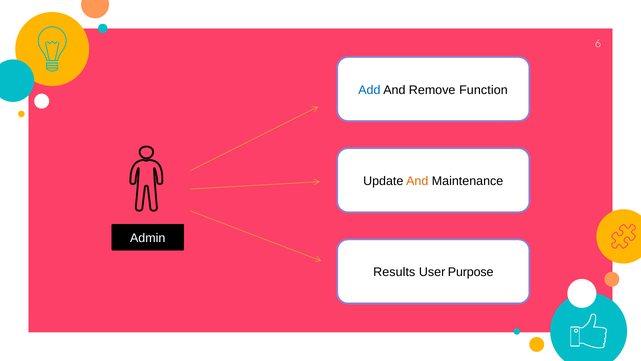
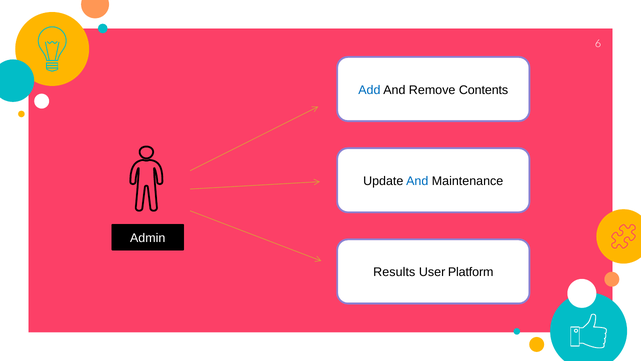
Function: Function -> Contents
And at (417, 181) colour: orange -> blue
Purpose: Purpose -> Platform
